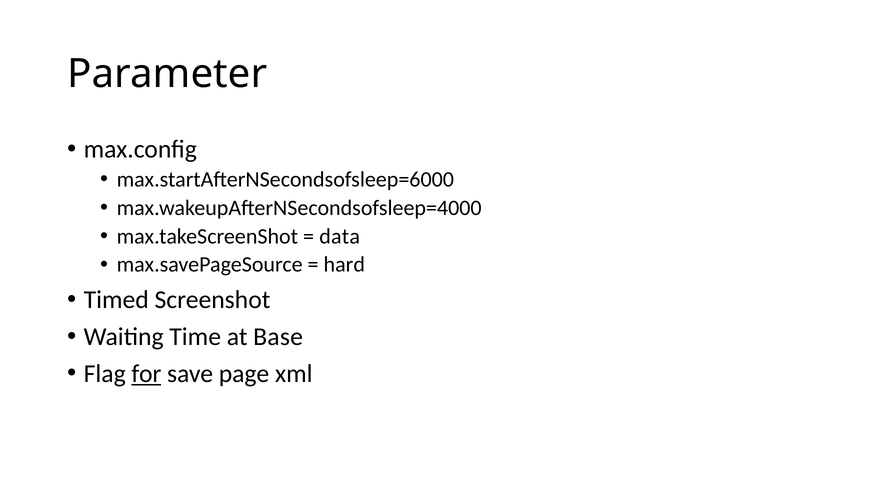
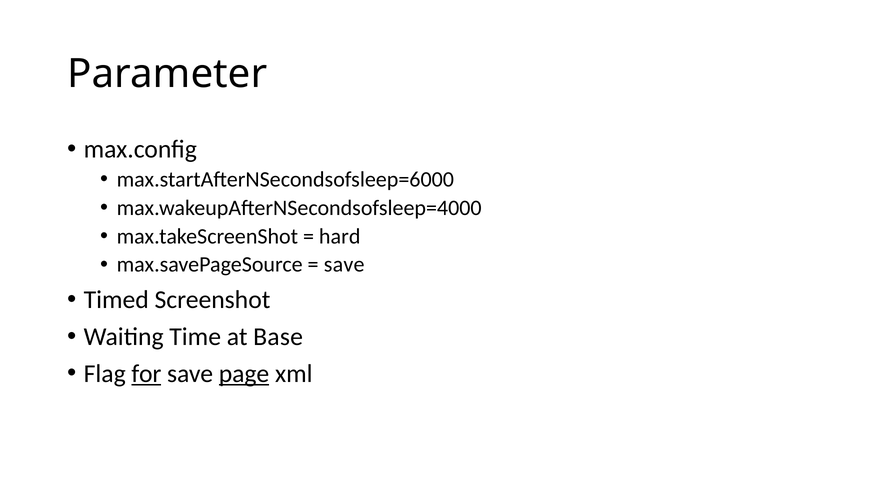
data: data -> hard
hard at (344, 264): hard -> save
page underline: none -> present
